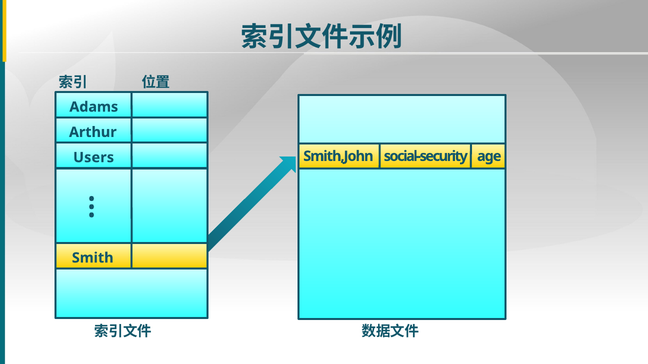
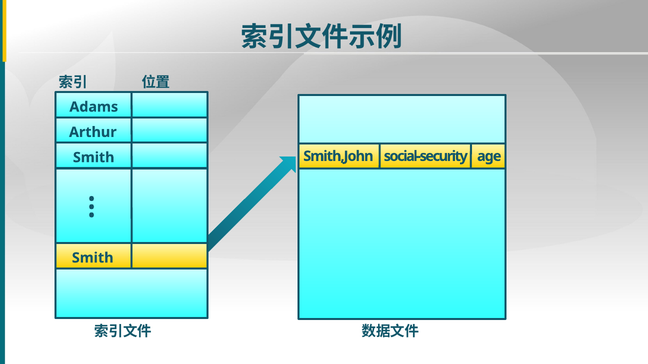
Users at (94, 158): Users -> Smith
